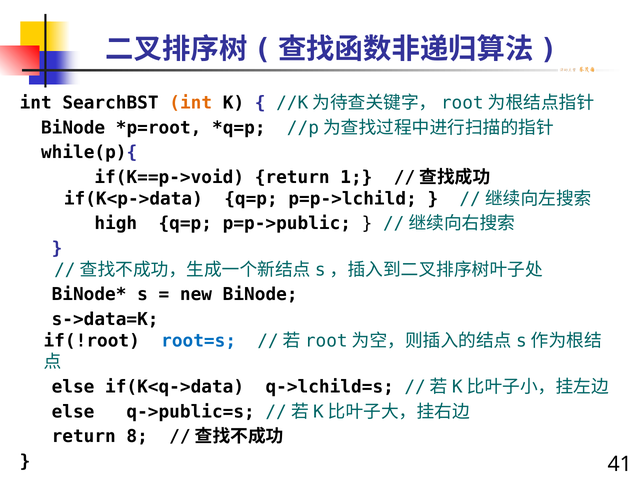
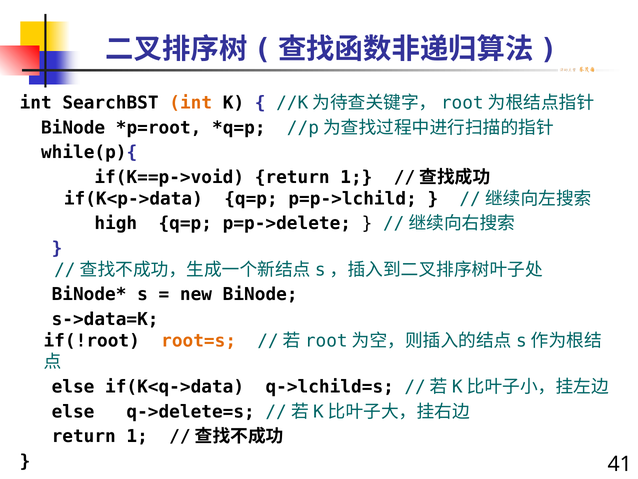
p=p->public: p=p->public -> p=p->delete
root=s colour: blue -> orange
q->public=s: q->public=s -> q->delete=s
8 at (137, 436): 8 -> 1
